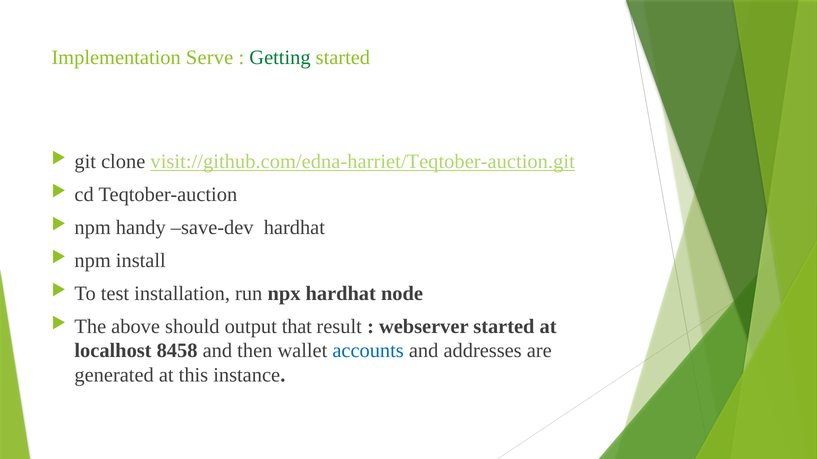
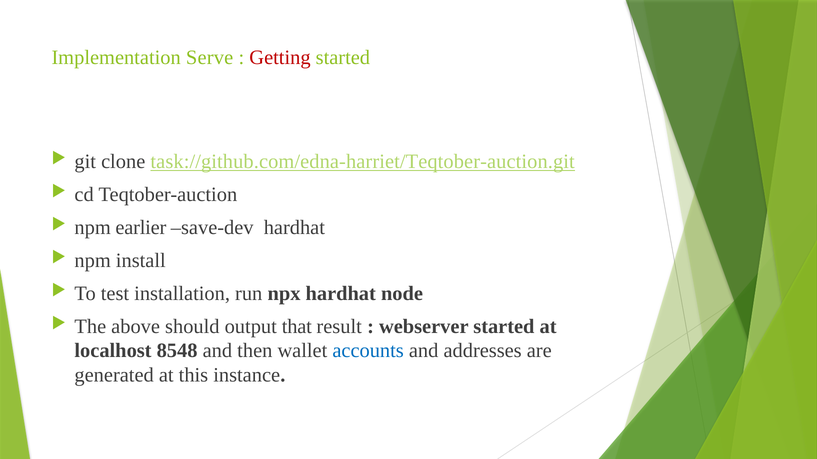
Getting colour: green -> red
visit://github.com/edna-harriet/Teqtober-auction.git: visit://github.com/edna-harriet/Teqtober-auction.git -> task://github.com/edna-harriet/Teqtober-auction.git
handy: handy -> earlier
8458: 8458 -> 8548
